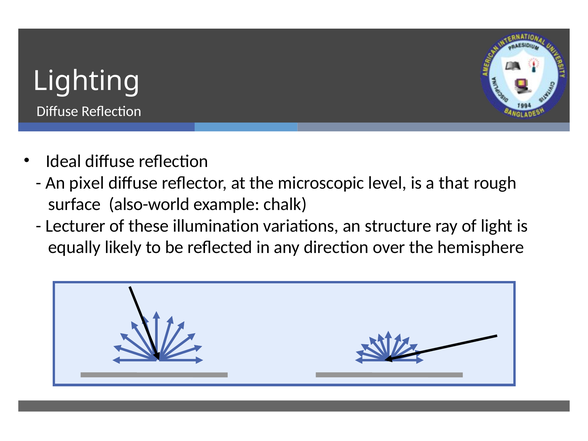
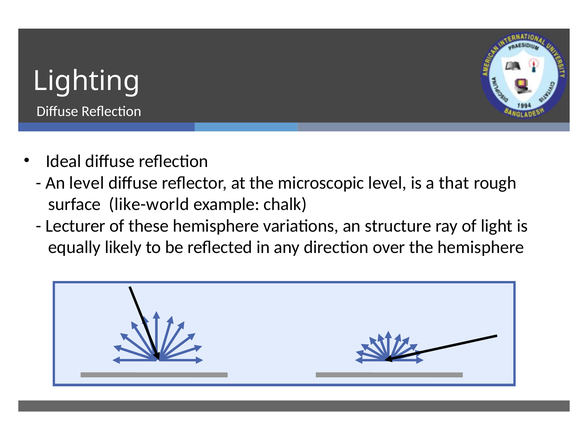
An pixel: pixel -> level
also-world: also-world -> like-world
these illumination: illumination -> hemisphere
